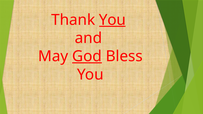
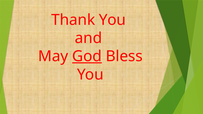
You at (112, 20) underline: present -> none
